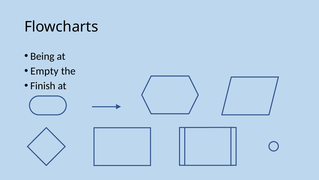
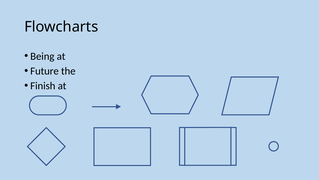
Empty: Empty -> Future
